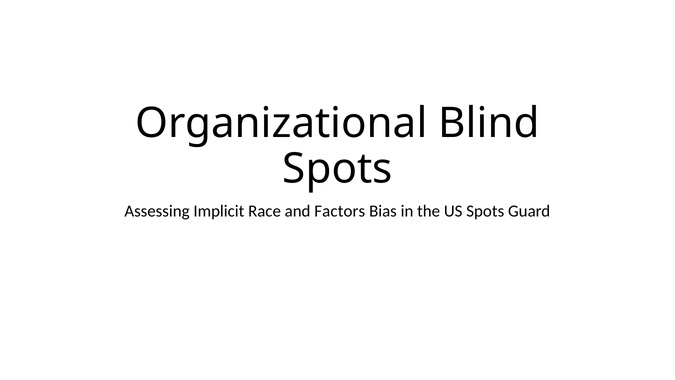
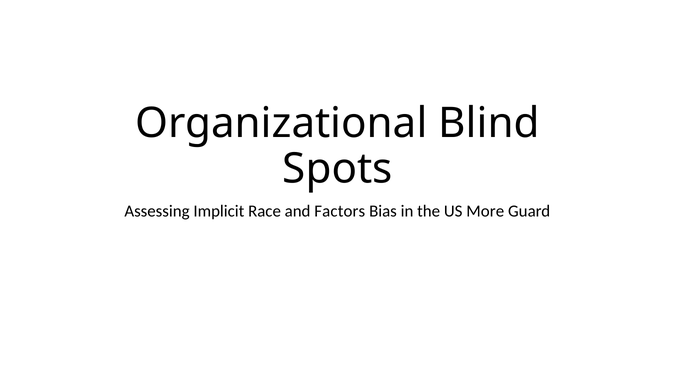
US Spots: Spots -> More
